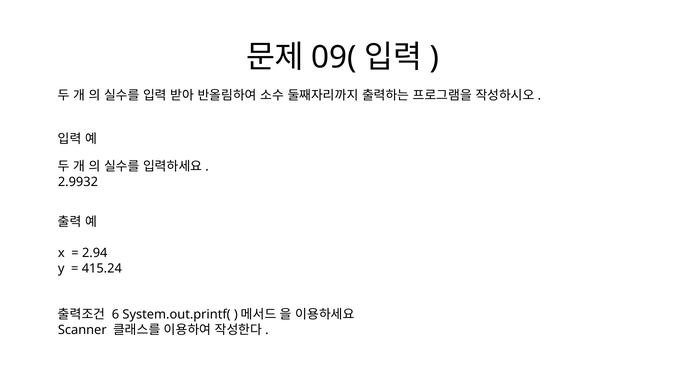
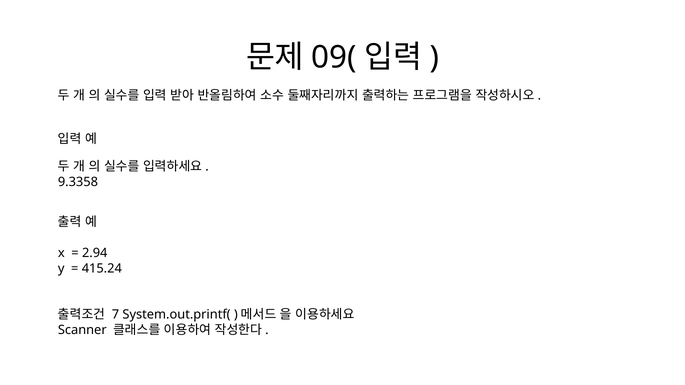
2.9932: 2.9932 -> 9.3358
6: 6 -> 7
